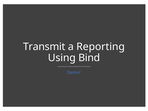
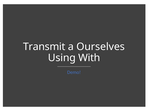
Reporting: Reporting -> Ourselves
Bind: Bind -> With
